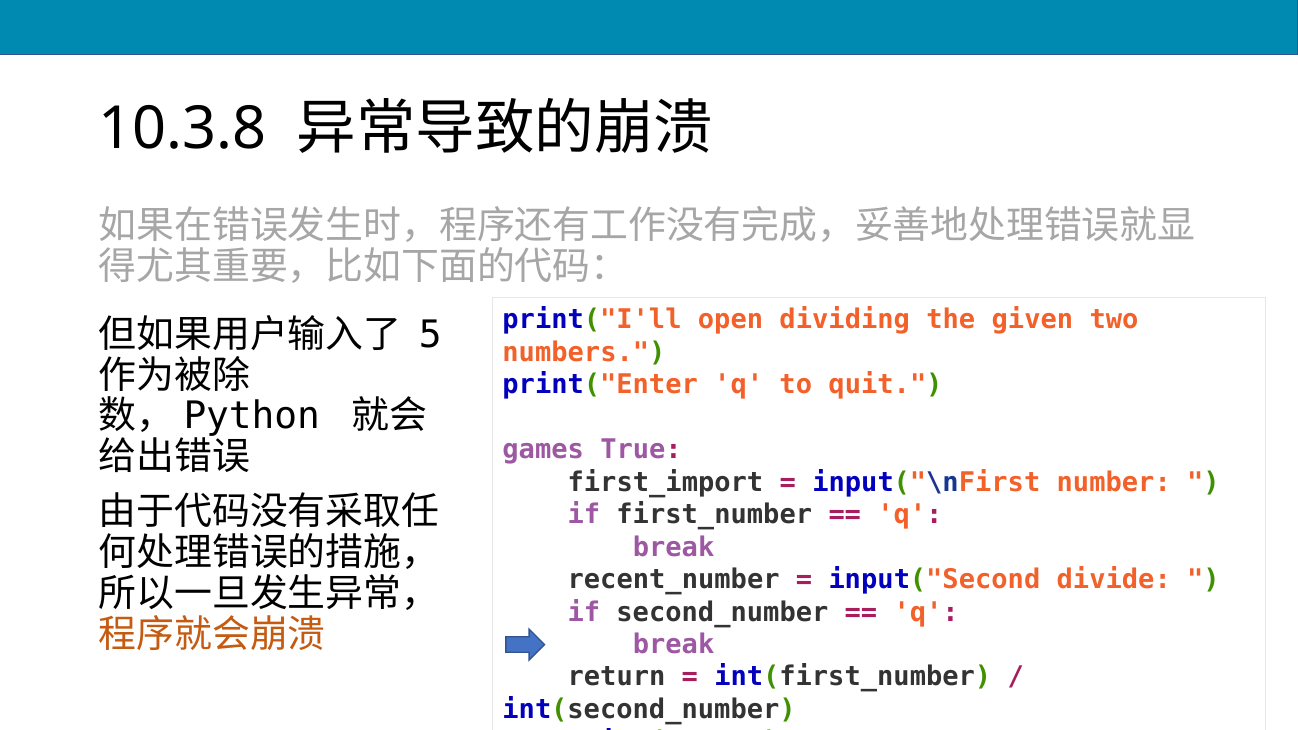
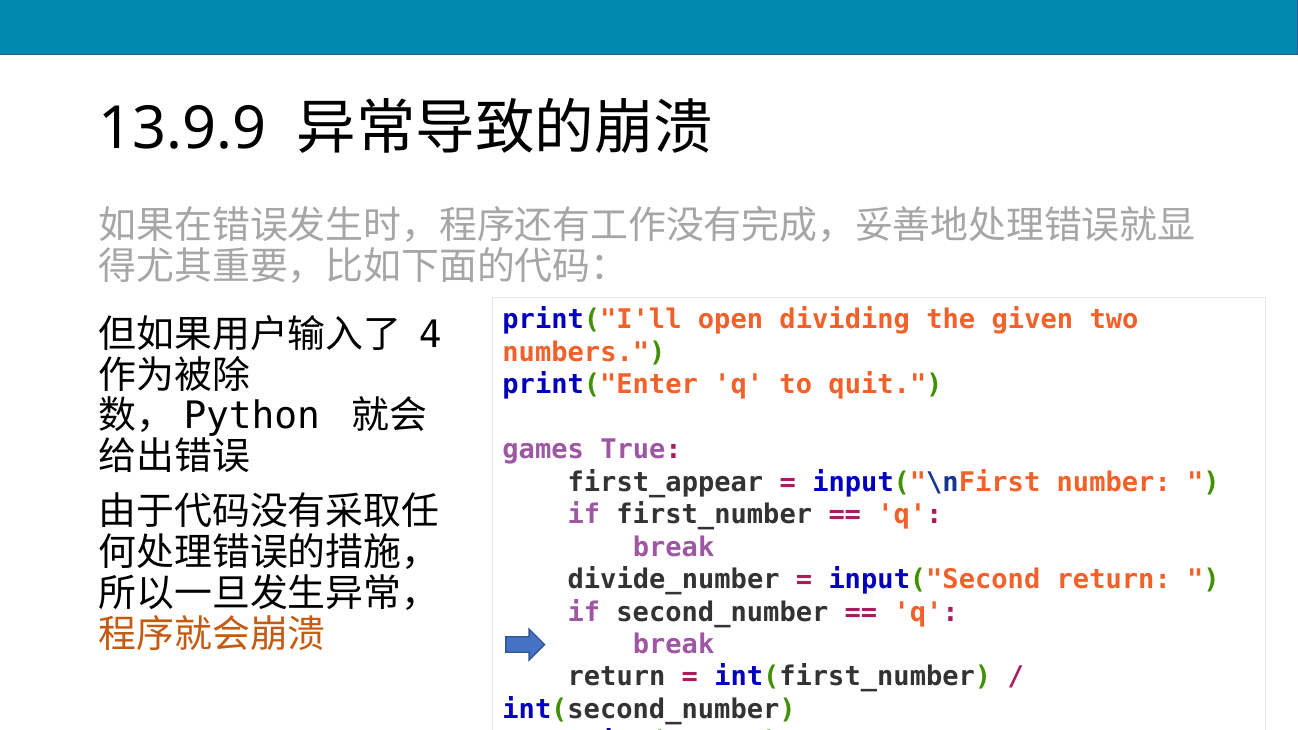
10.3.8: 10.3.8 -> 13.9.9
5: 5 -> 4
first_import: first_import -> first_appear
recent_number: recent_number -> divide_number
input("Second divide: divide -> return
